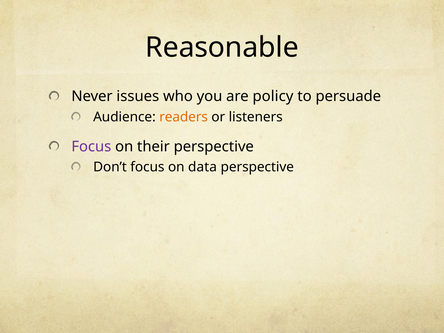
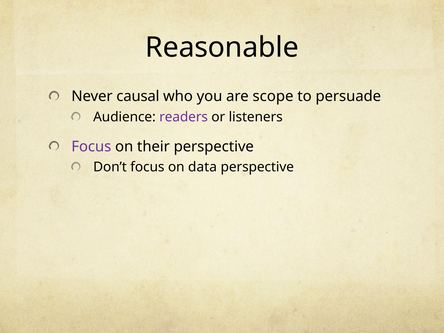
issues: issues -> causal
policy: policy -> scope
readers colour: orange -> purple
